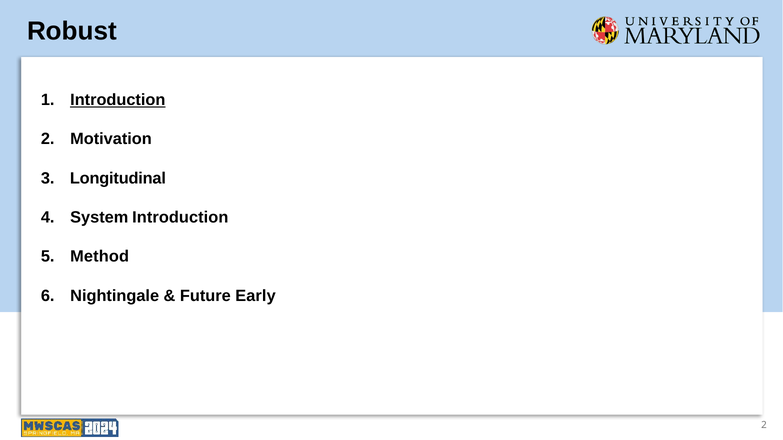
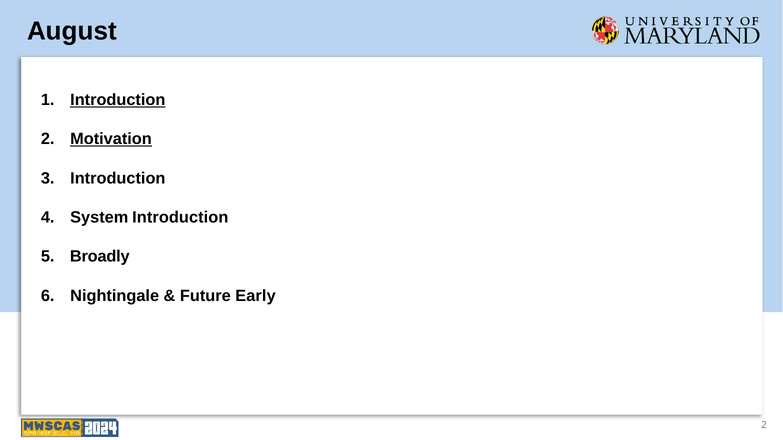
Robust: Robust -> August
Motivation underline: none -> present
Longitudinal at (118, 178): Longitudinal -> Introduction
Method: Method -> Broadly
